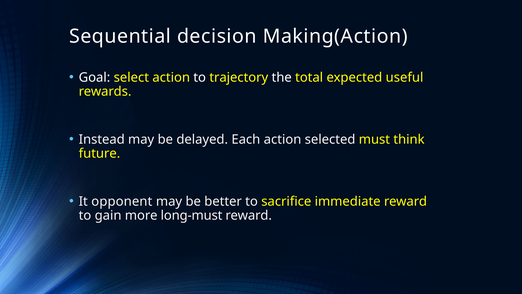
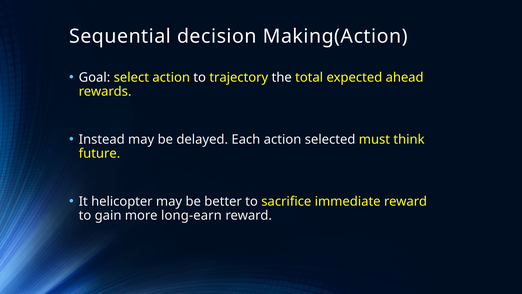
useful: useful -> ahead
opponent: opponent -> helicopter
long-must: long-must -> long-earn
